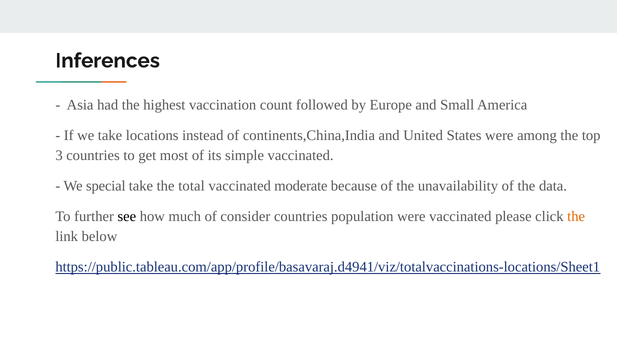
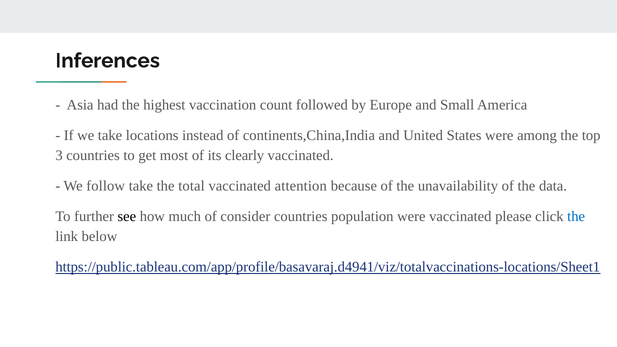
simple: simple -> clearly
special: special -> follow
moderate: moderate -> attention
the at (576, 217) colour: orange -> blue
